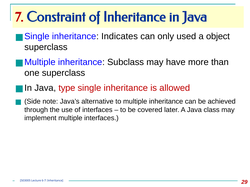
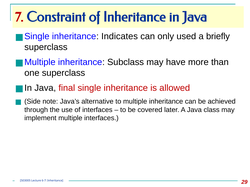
object: object -> briefly
type: type -> final
